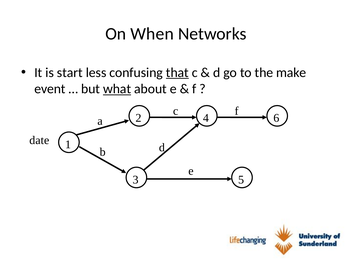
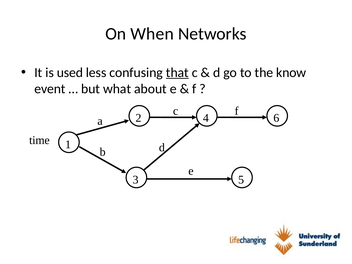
start: start -> used
make: make -> know
what underline: present -> none
date: date -> time
